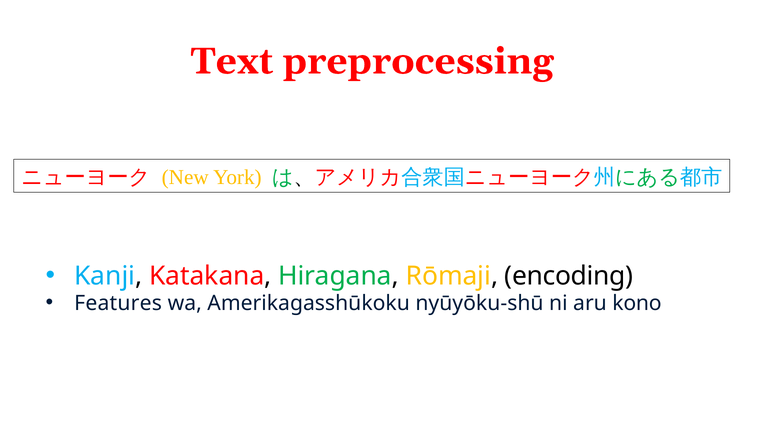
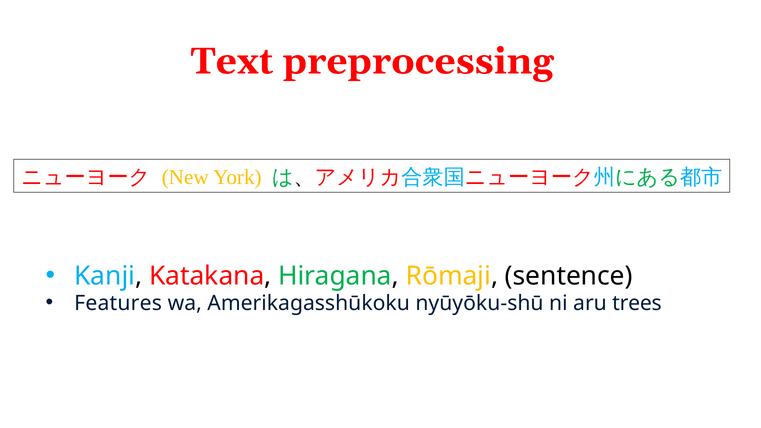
encoding: encoding -> sentence
kono: kono -> trees
